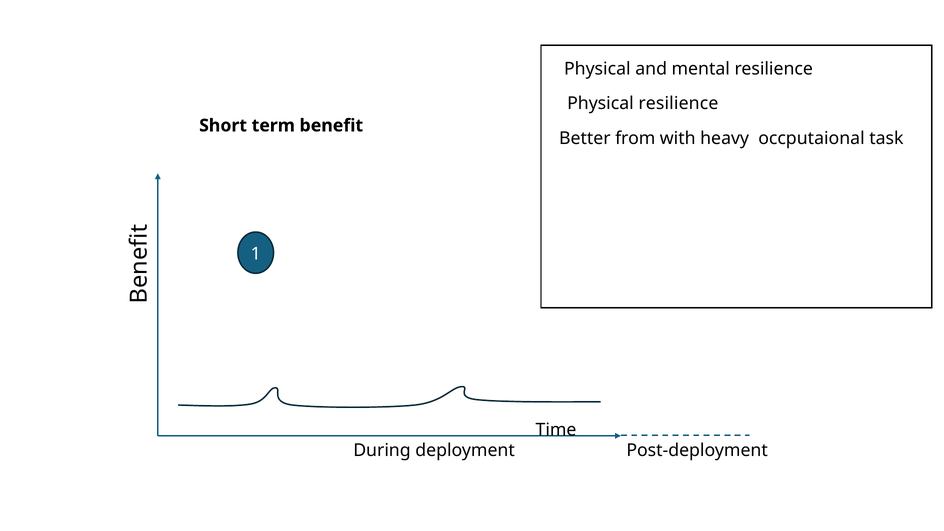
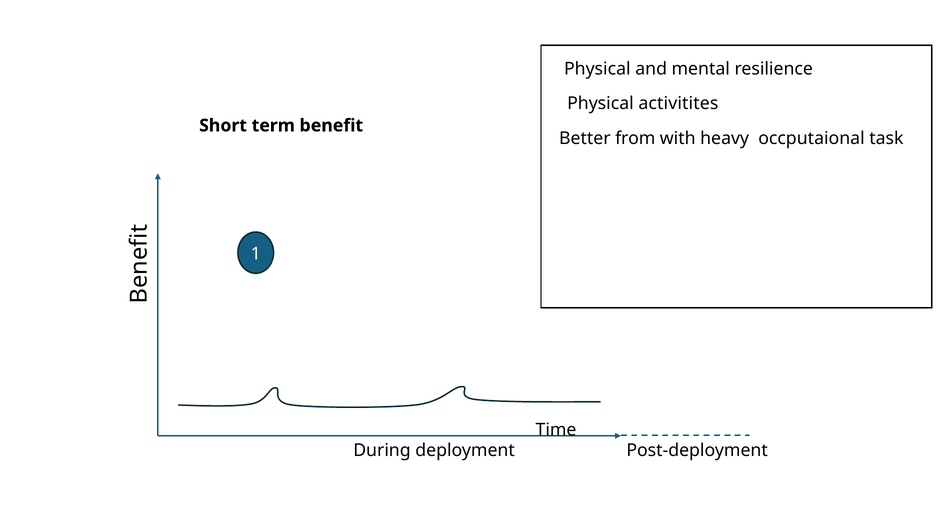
Physical resilience: resilience -> activitites
